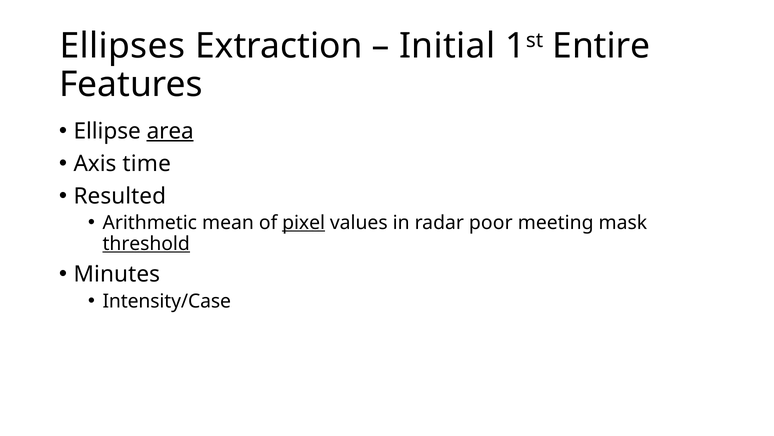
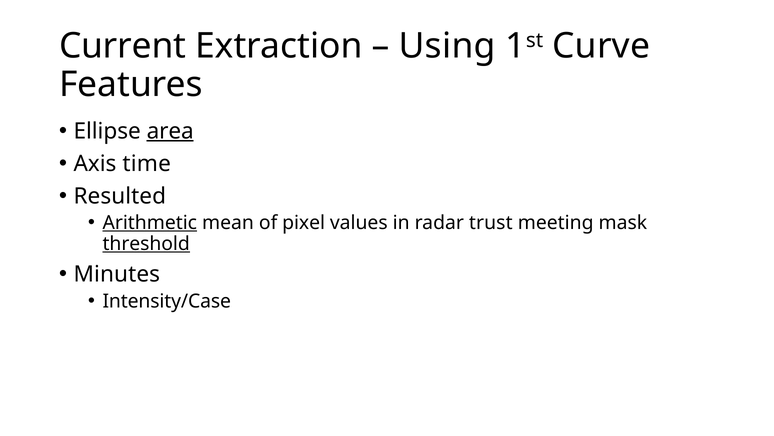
Ellipses: Ellipses -> Current
Initial: Initial -> Using
Entire: Entire -> Curve
Arithmetic underline: none -> present
pixel underline: present -> none
poor: poor -> trust
